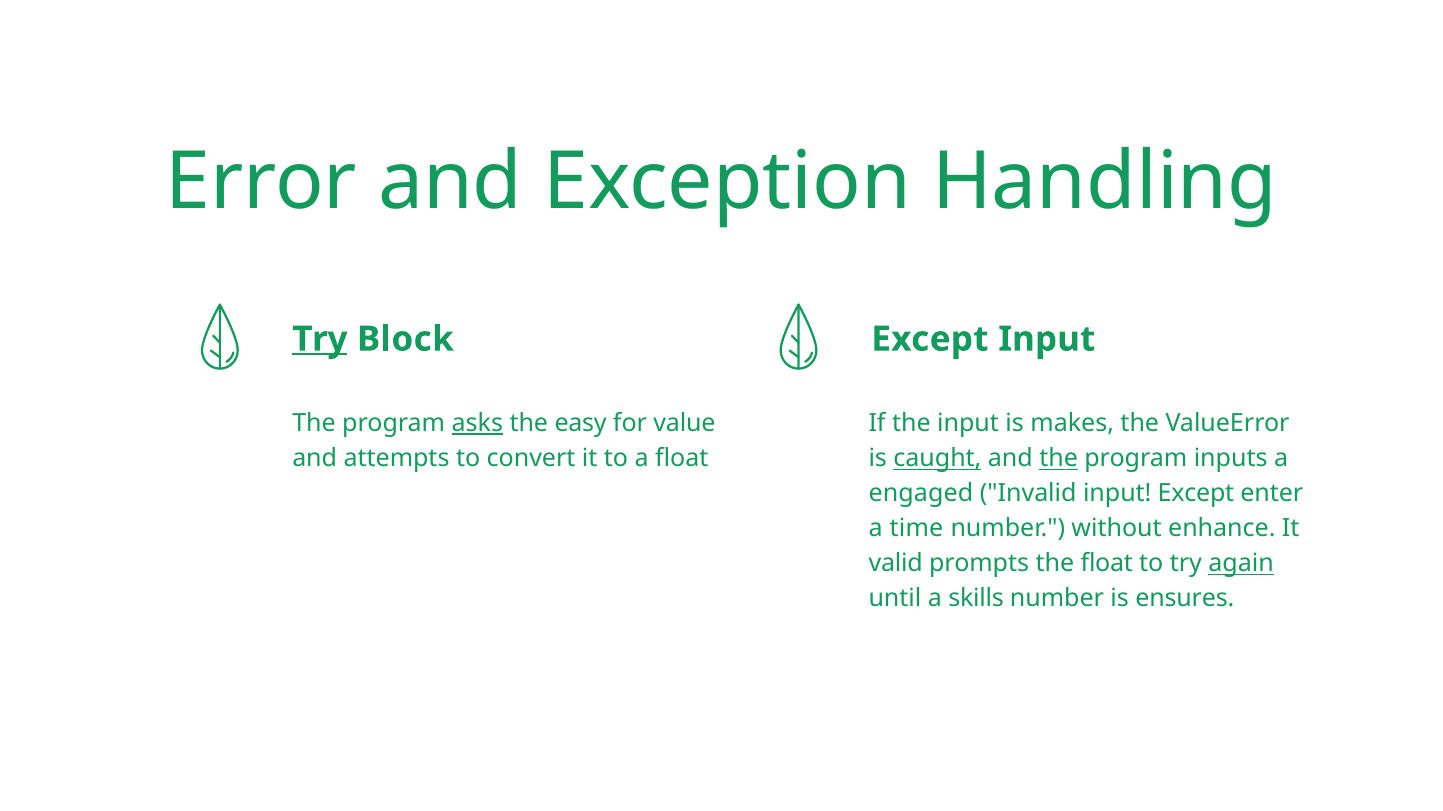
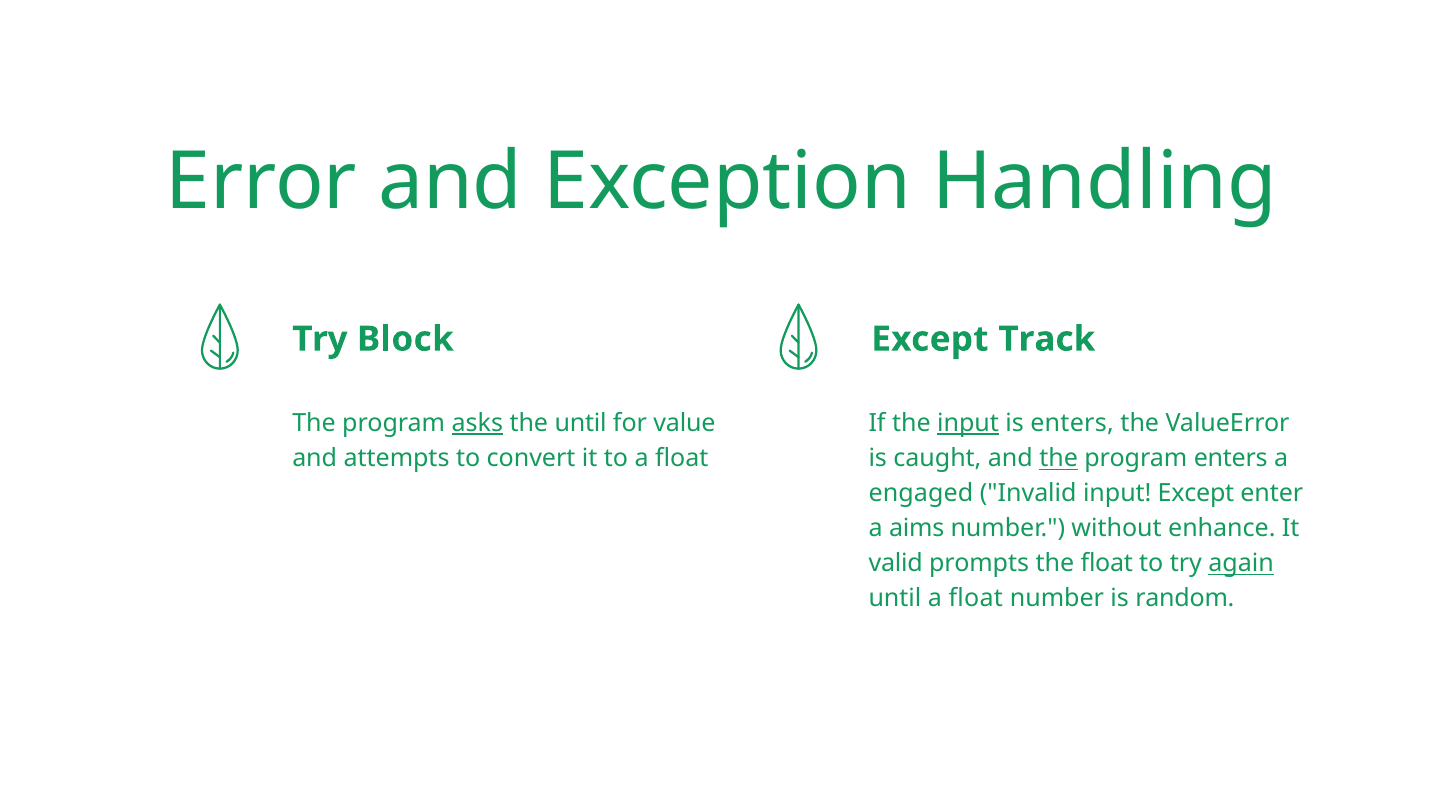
Try at (320, 339) underline: present -> none
Except Input: Input -> Track
the easy: easy -> until
input at (968, 424) underline: none -> present
is makes: makes -> enters
caught underline: present -> none
program inputs: inputs -> enters
time: time -> aims
until a skills: skills -> float
ensures: ensures -> random
